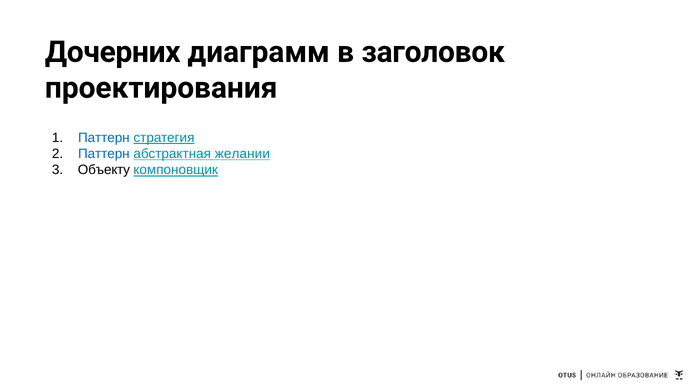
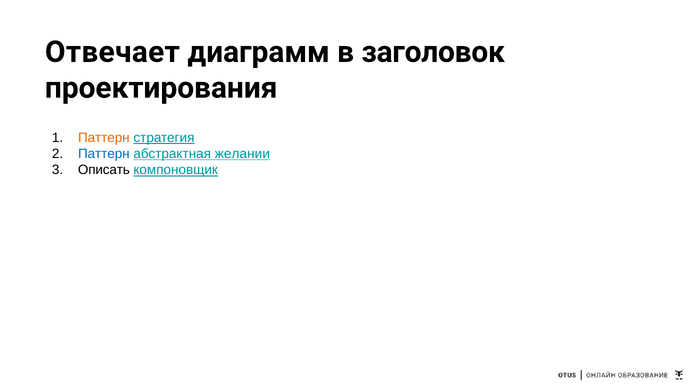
Дочерних: Дочерних -> Отвечает
Паттерн at (104, 138) colour: blue -> orange
Объекту: Объекту -> Описать
